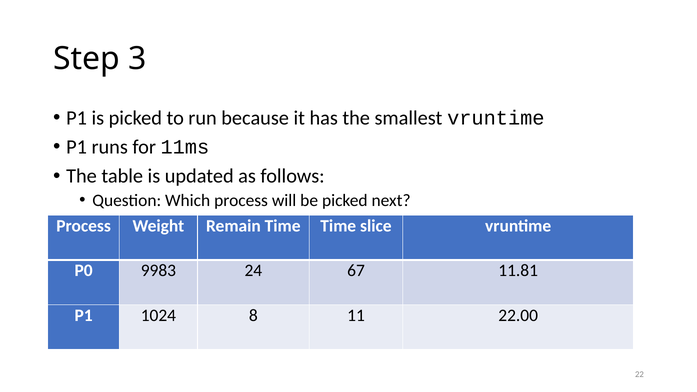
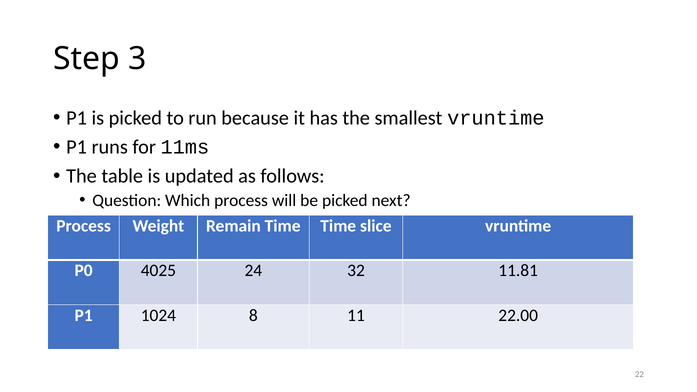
9983: 9983 -> 4025
67: 67 -> 32
